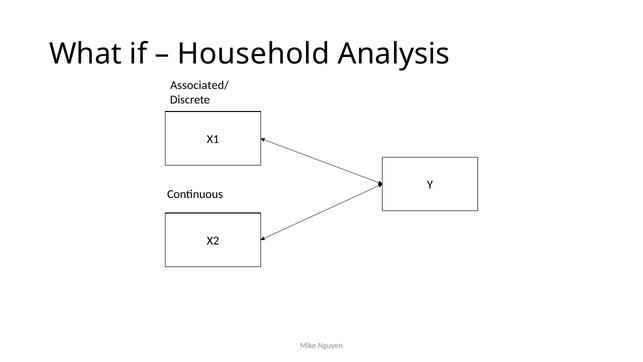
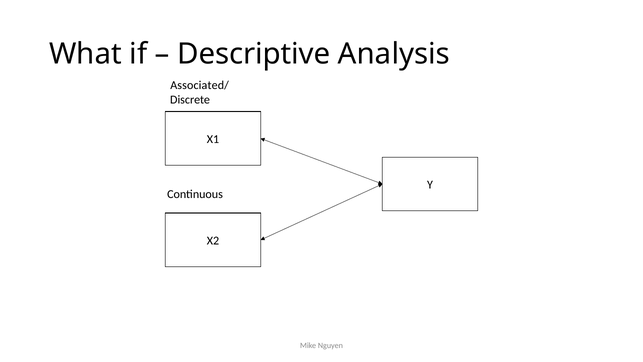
Household: Household -> Descriptive
